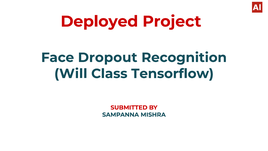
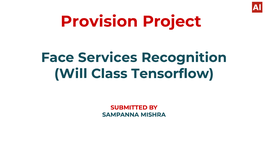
Deployed: Deployed -> Provision
Dropout: Dropout -> Services
